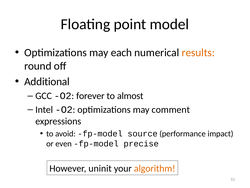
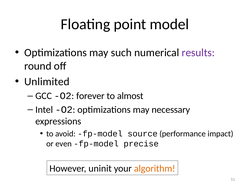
each: each -> such
results colour: orange -> purple
Additional: Additional -> Unlimited
comment: comment -> necessary
